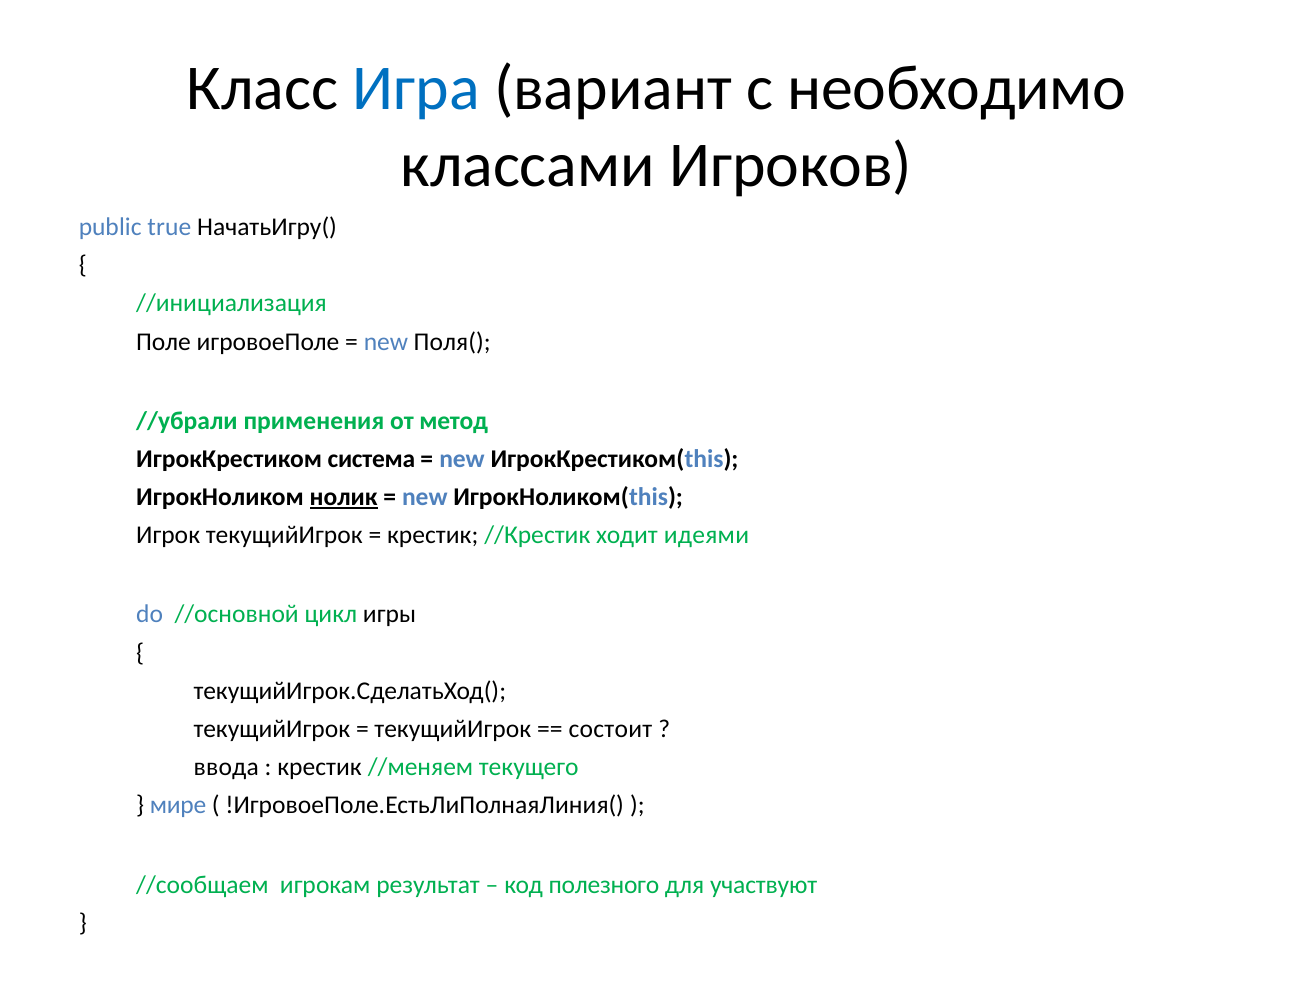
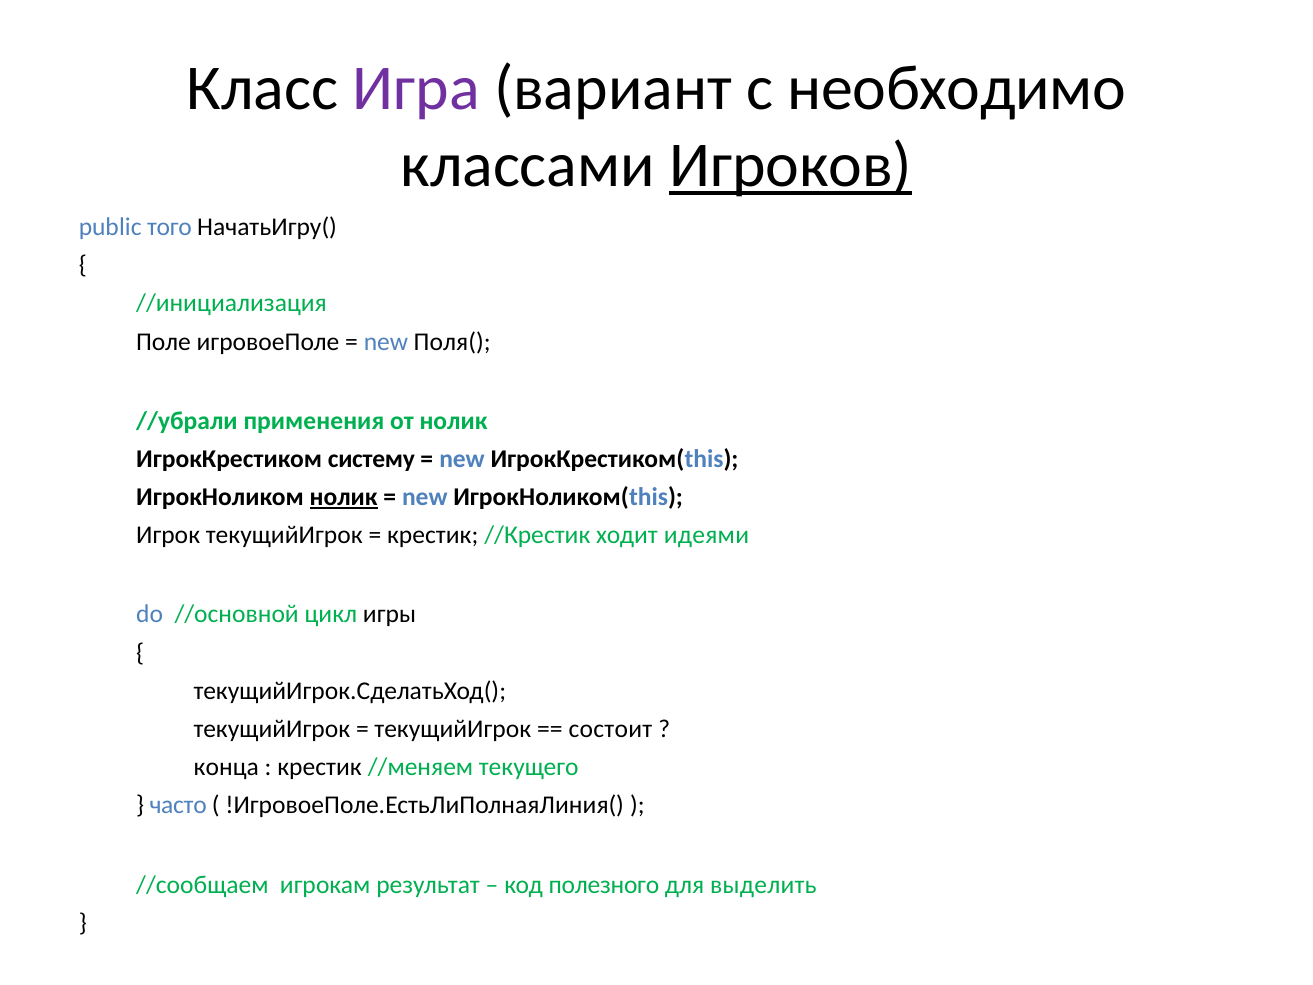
Игра colour: blue -> purple
Игроков underline: none -> present
true: true -> того
от метод: метод -> нолик
система: система -> систему
ввода: ввода -> конца
мире: мире -> часто
участвуют: участвуют -> выделить
